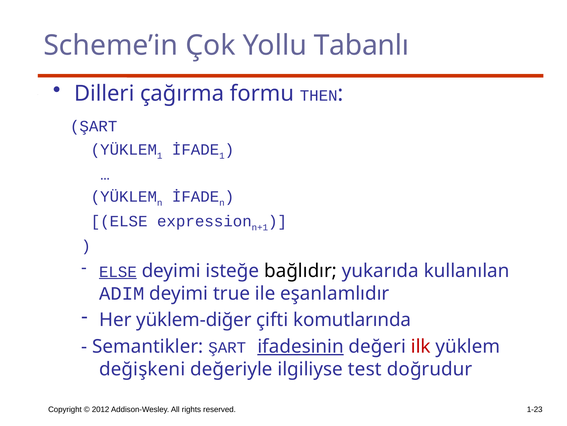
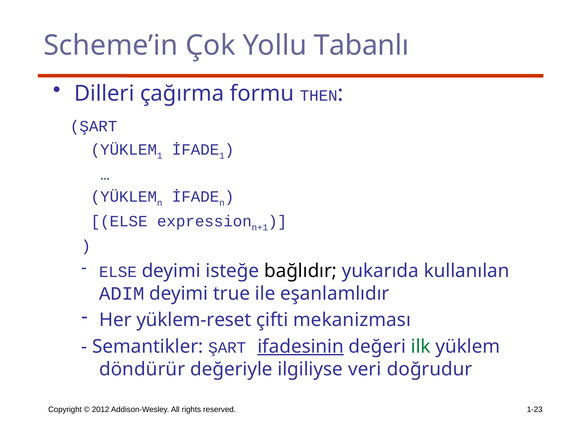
ELSE at (118, 271) underline: present -> none
yüklem-diğer: yüklem-diğer -> yüklem-reset
komutlarında: komutlarında -> mekanizması
ilk colour: red -> green
değişkeni: değişkeni -> döndürür
test: test -> veri
